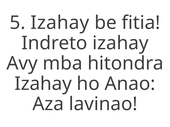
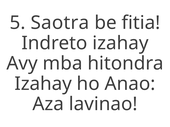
5 Izahay: Izahay -> Saotra
